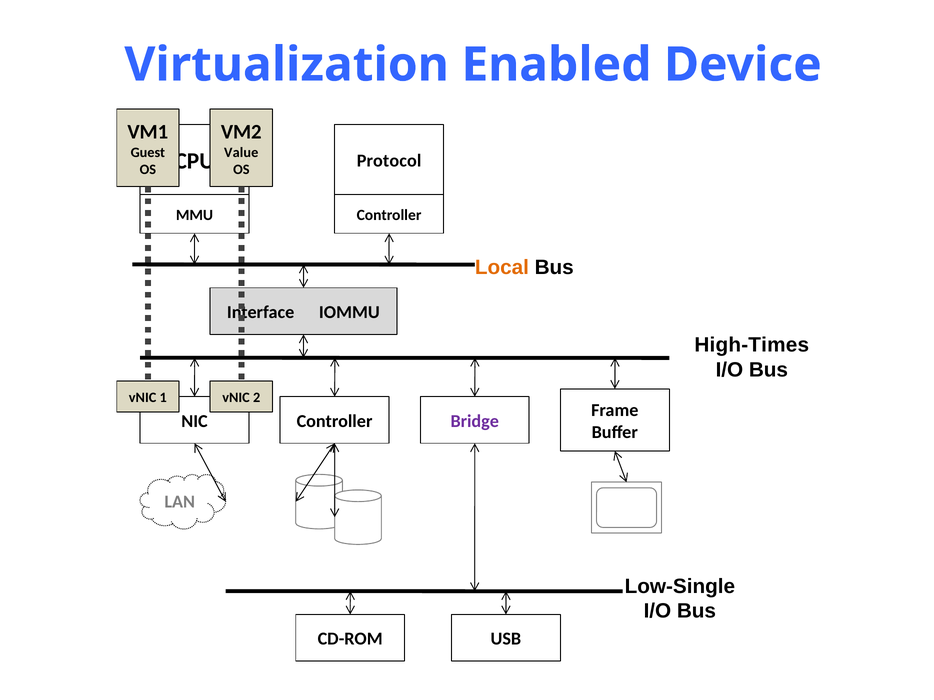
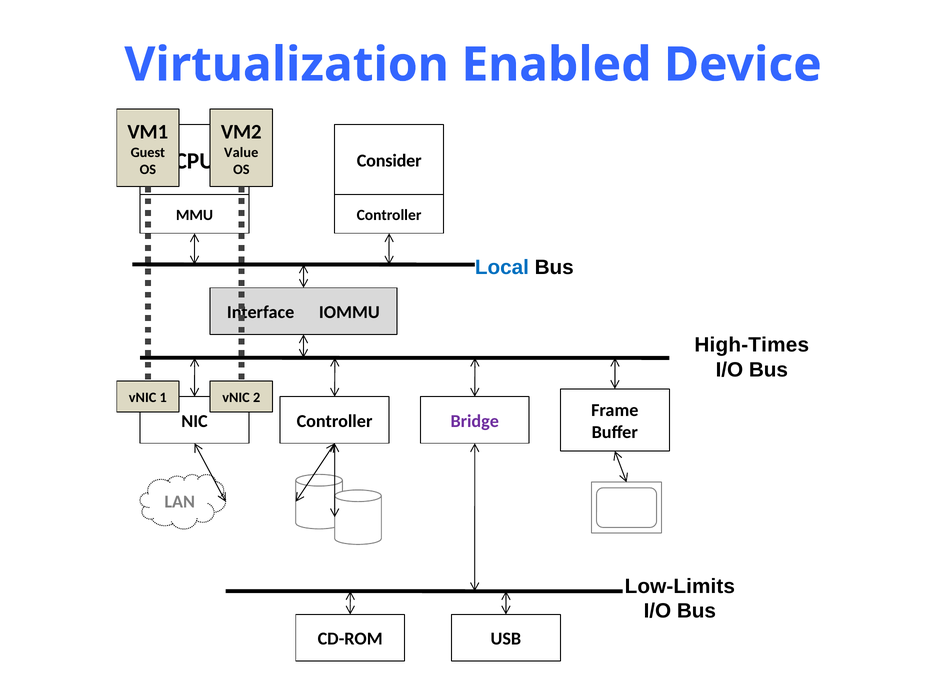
Protocol: Protocol -> Consider
Local colour: orange -> blue
Low-Single: Low-Single -> Low-Limits
